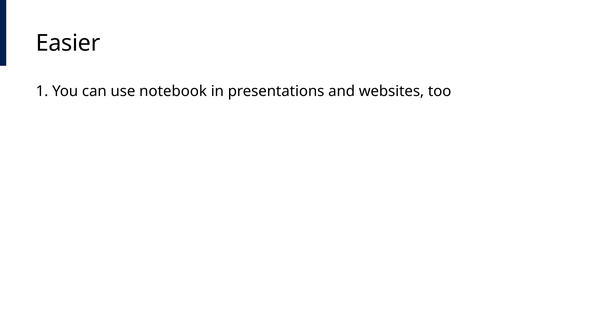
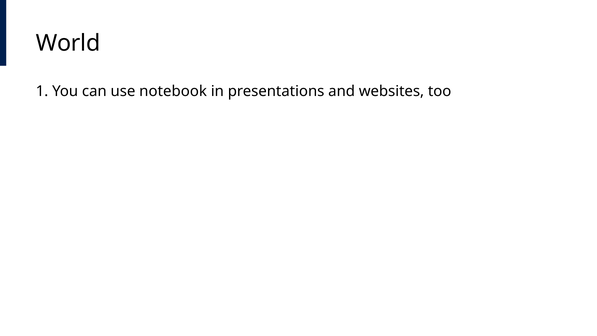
Easier: Easier -> World
